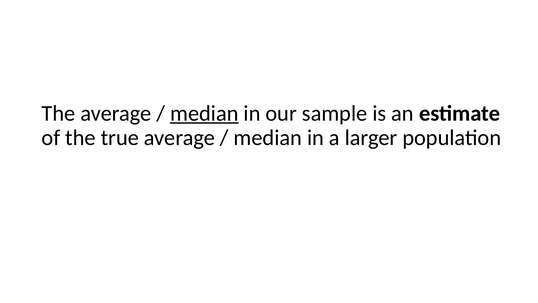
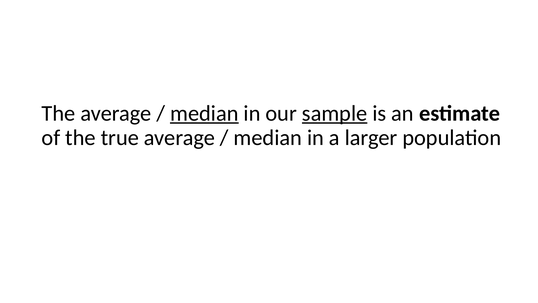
sample underline: none -> present
